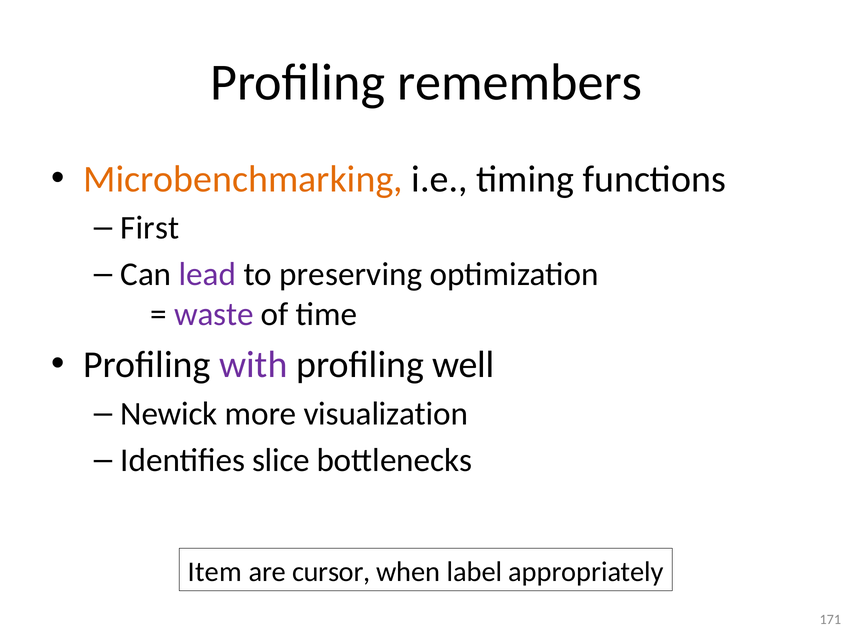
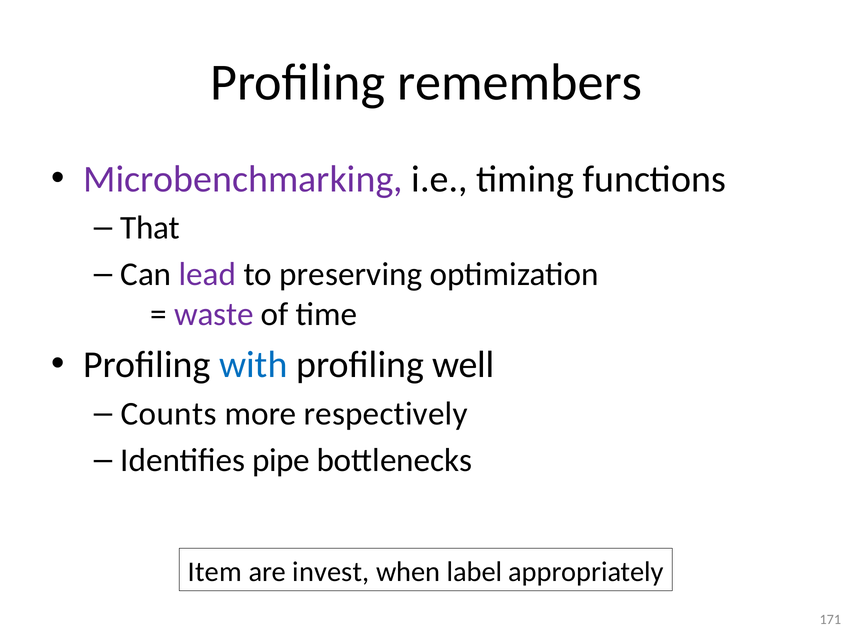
Microbenchmarking colour: orange -> purple
First: First -> That
with colour: purple -> blue
Newick: Newick -> Counts
visualization: visualization -> respectively
slice: slice -> pipe
cursor: cursor -> invest
